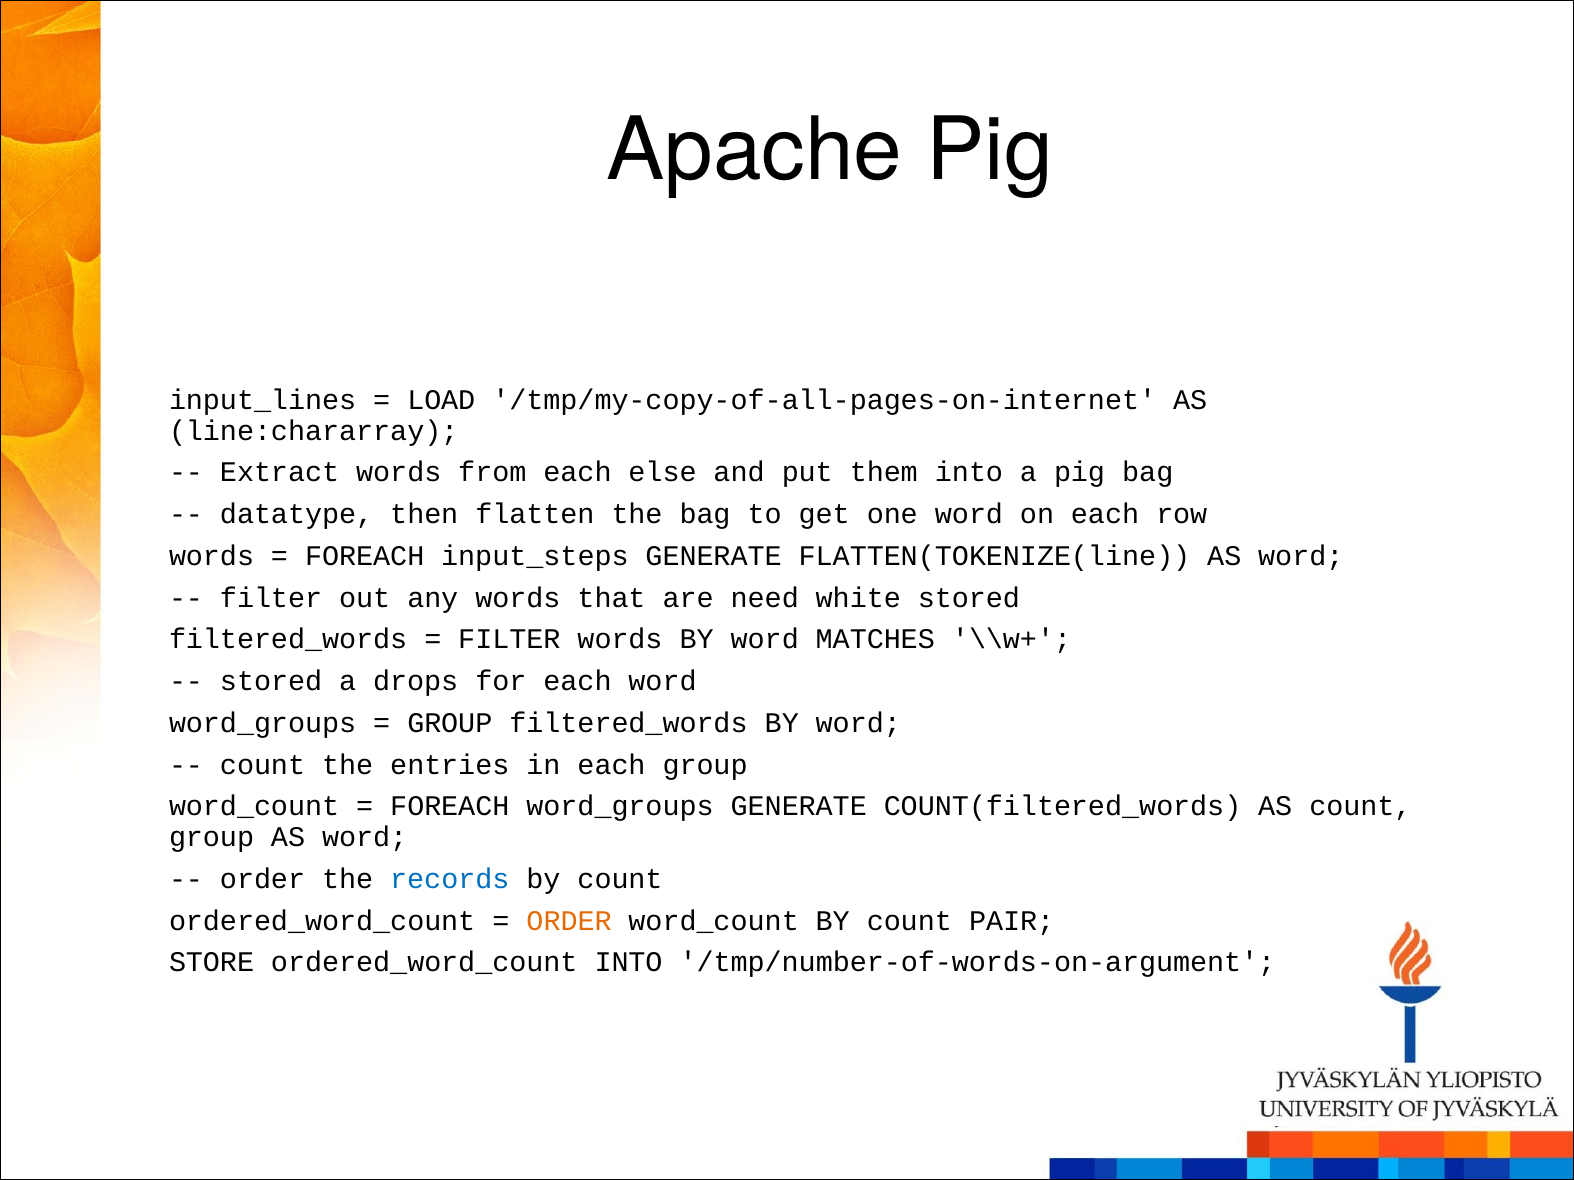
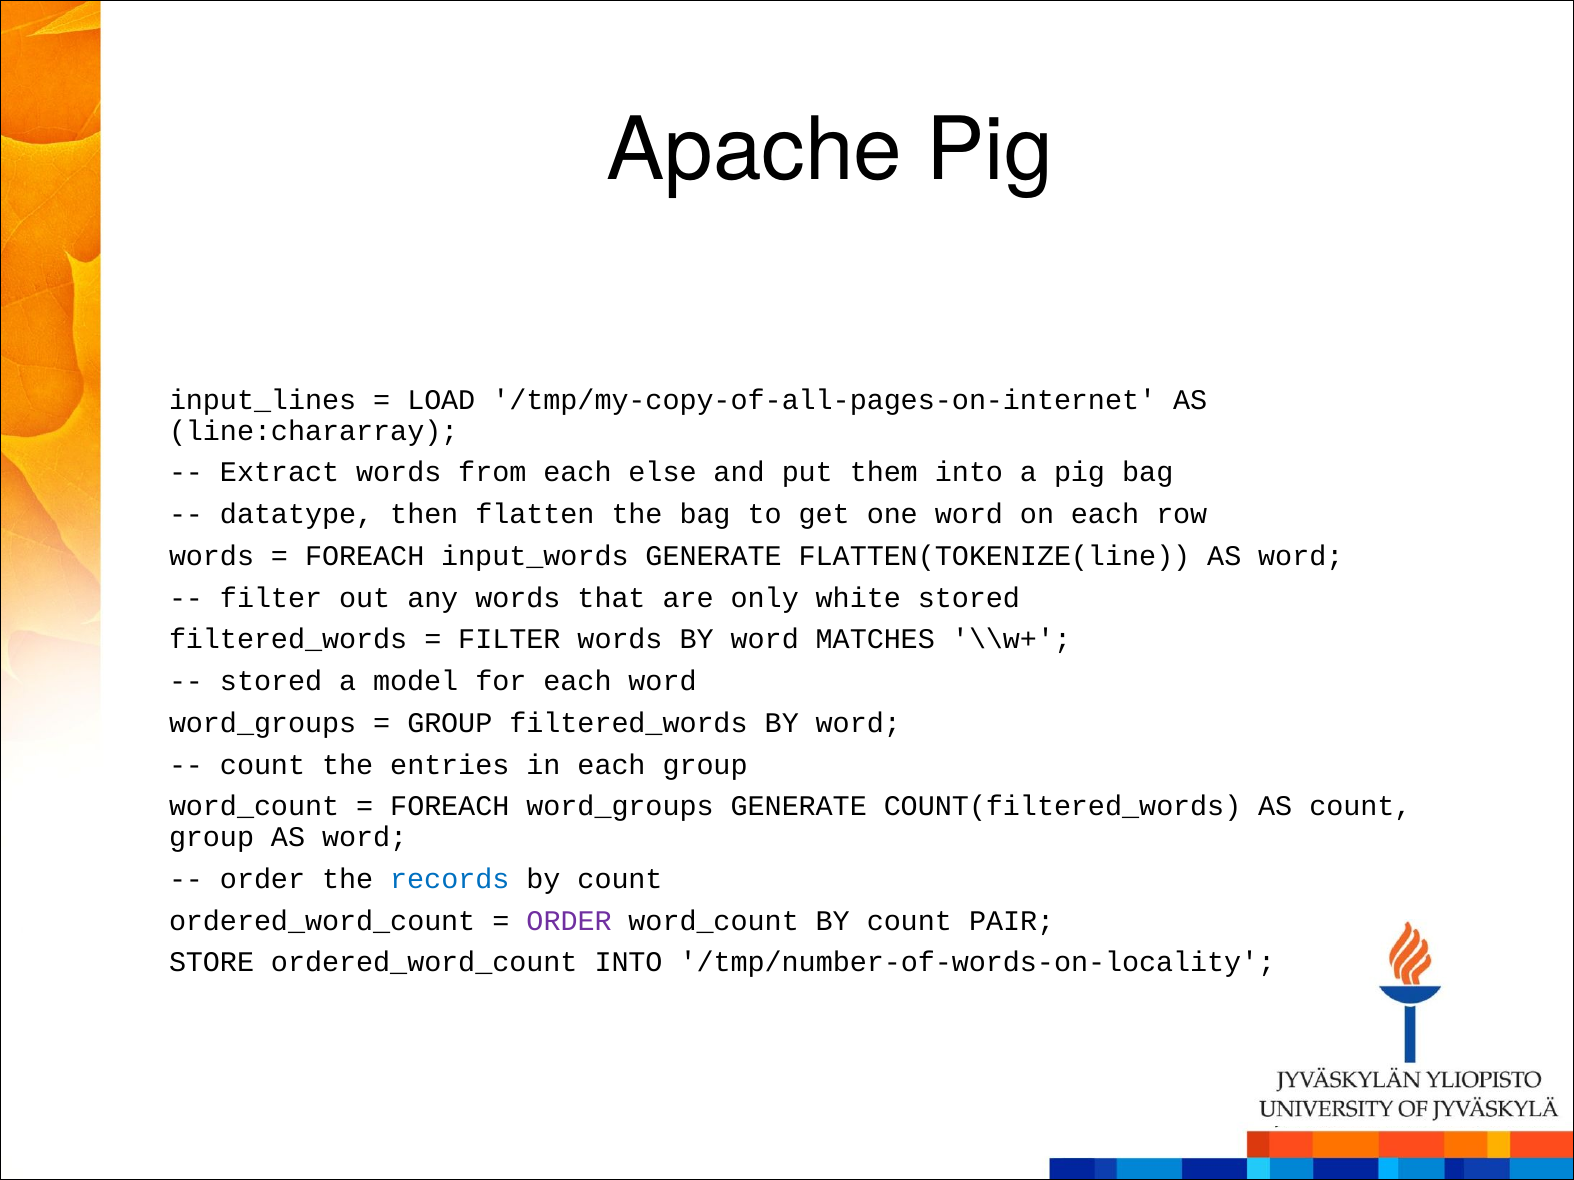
input_steps: input_steps -> input_words
need: need -> only
drops: drops -> model
ORDER at (569, 921) colour: orange -> purple
/tmp/number-of-words-on-argument: /tmp/number-of-words-on-argument -> /tmp/number-of-words-on-locality
